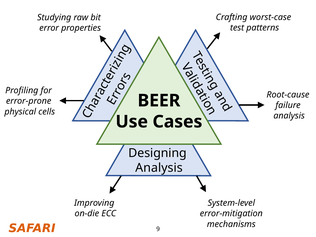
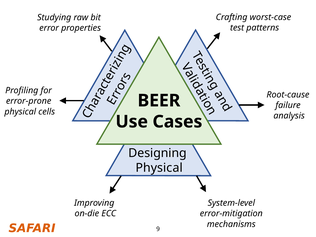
Analysis at (159, 168): Analysis -> Physical
